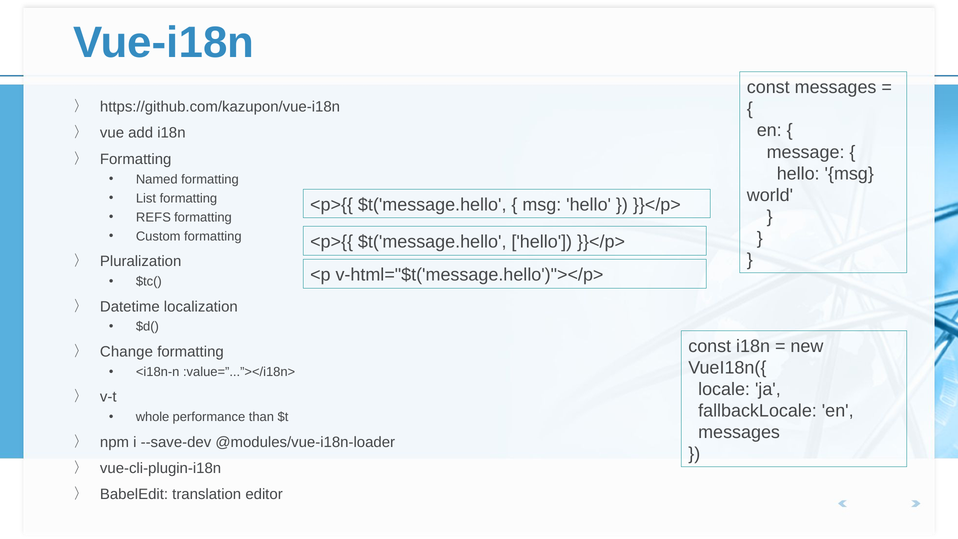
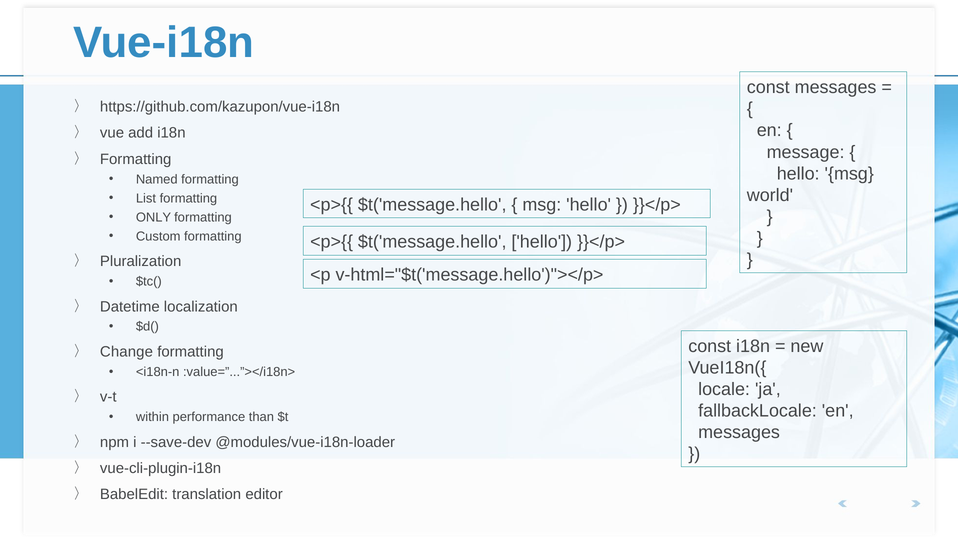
REFS: REFS -> ONLY
whole: whole -> within
